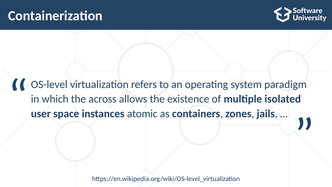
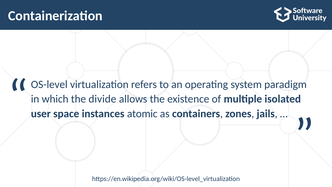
across: across -> divide
